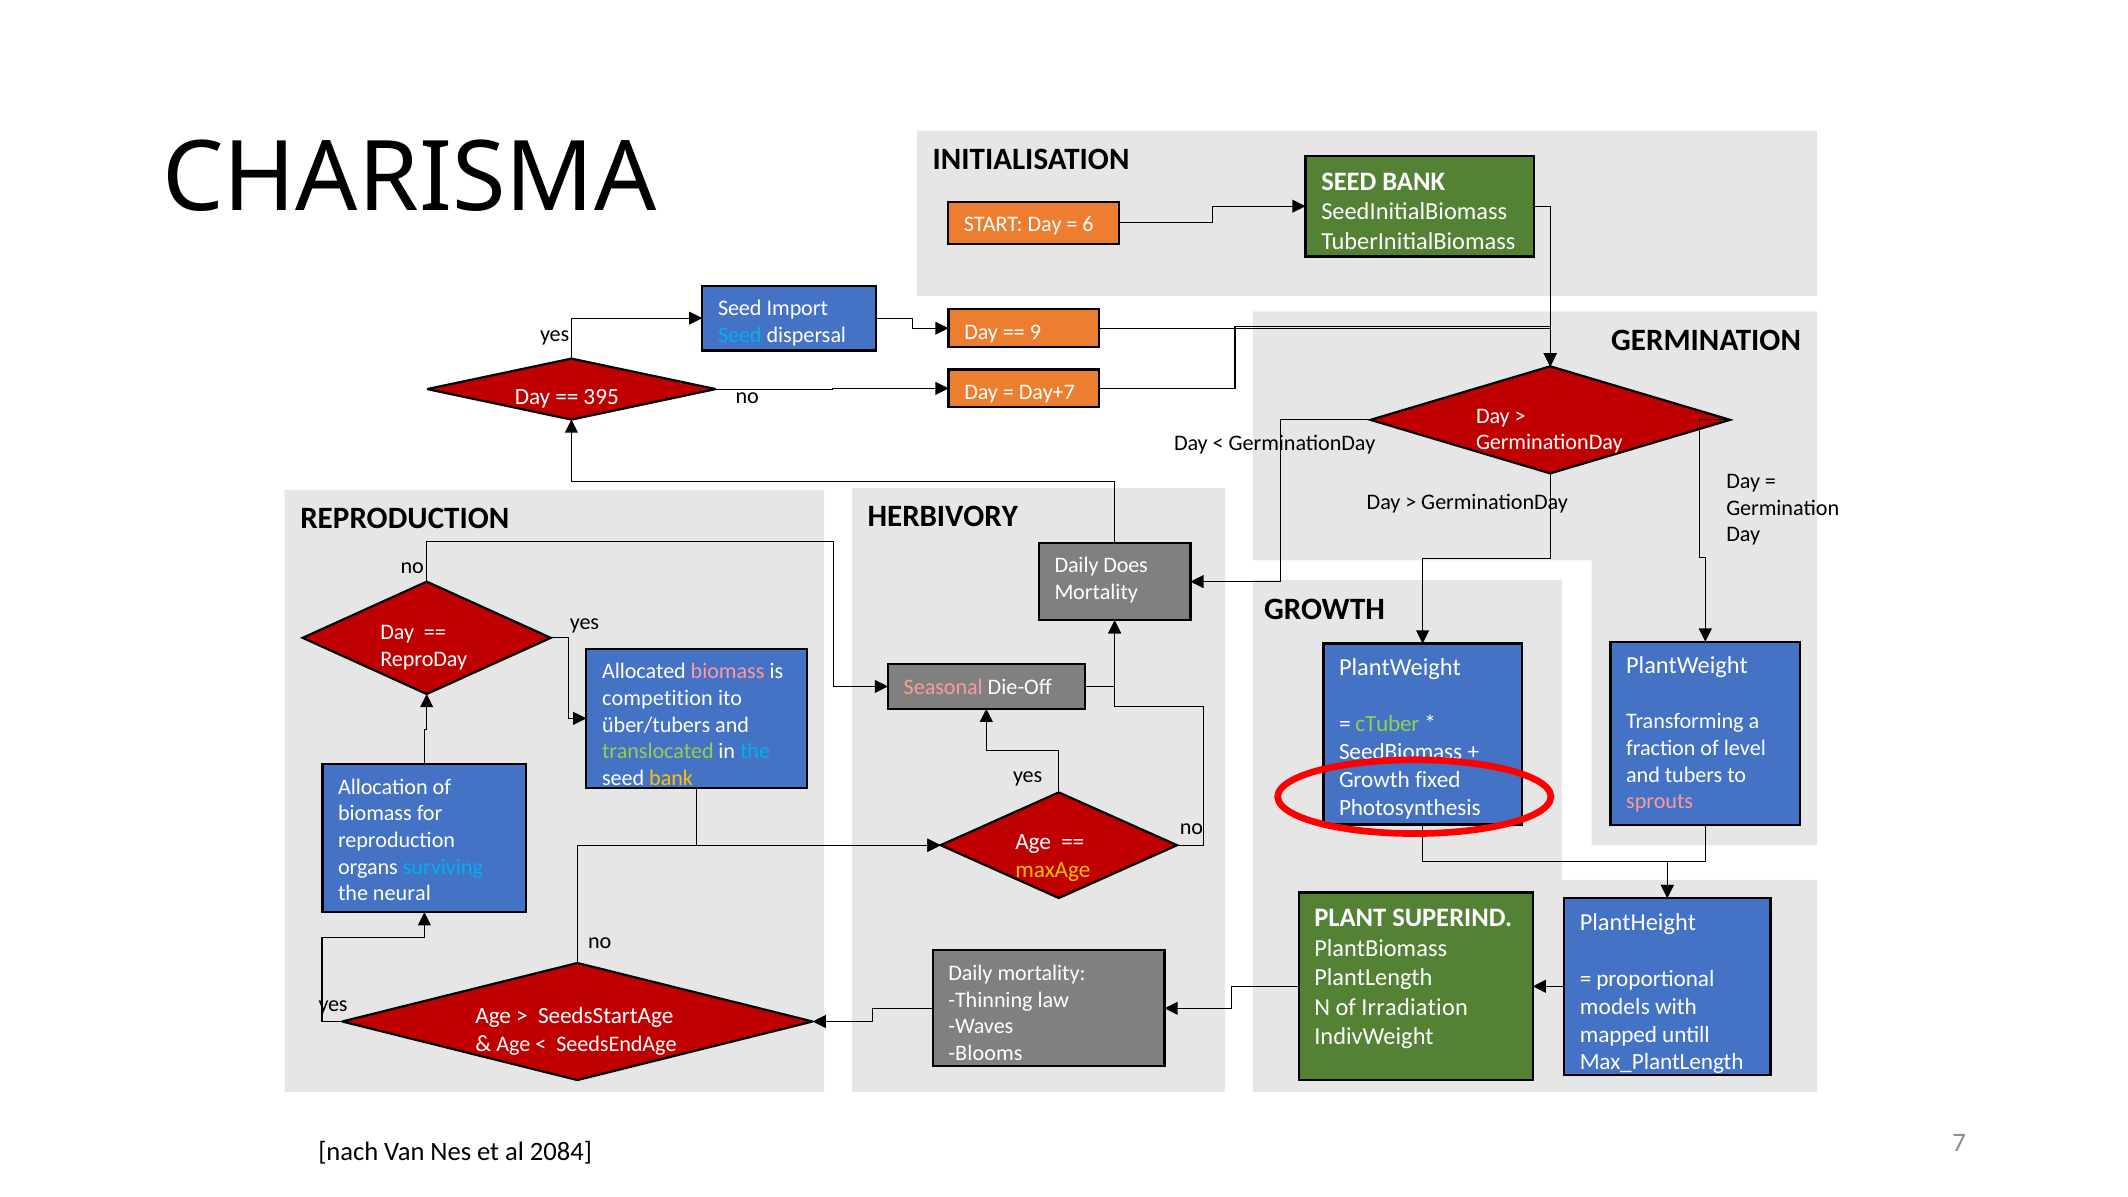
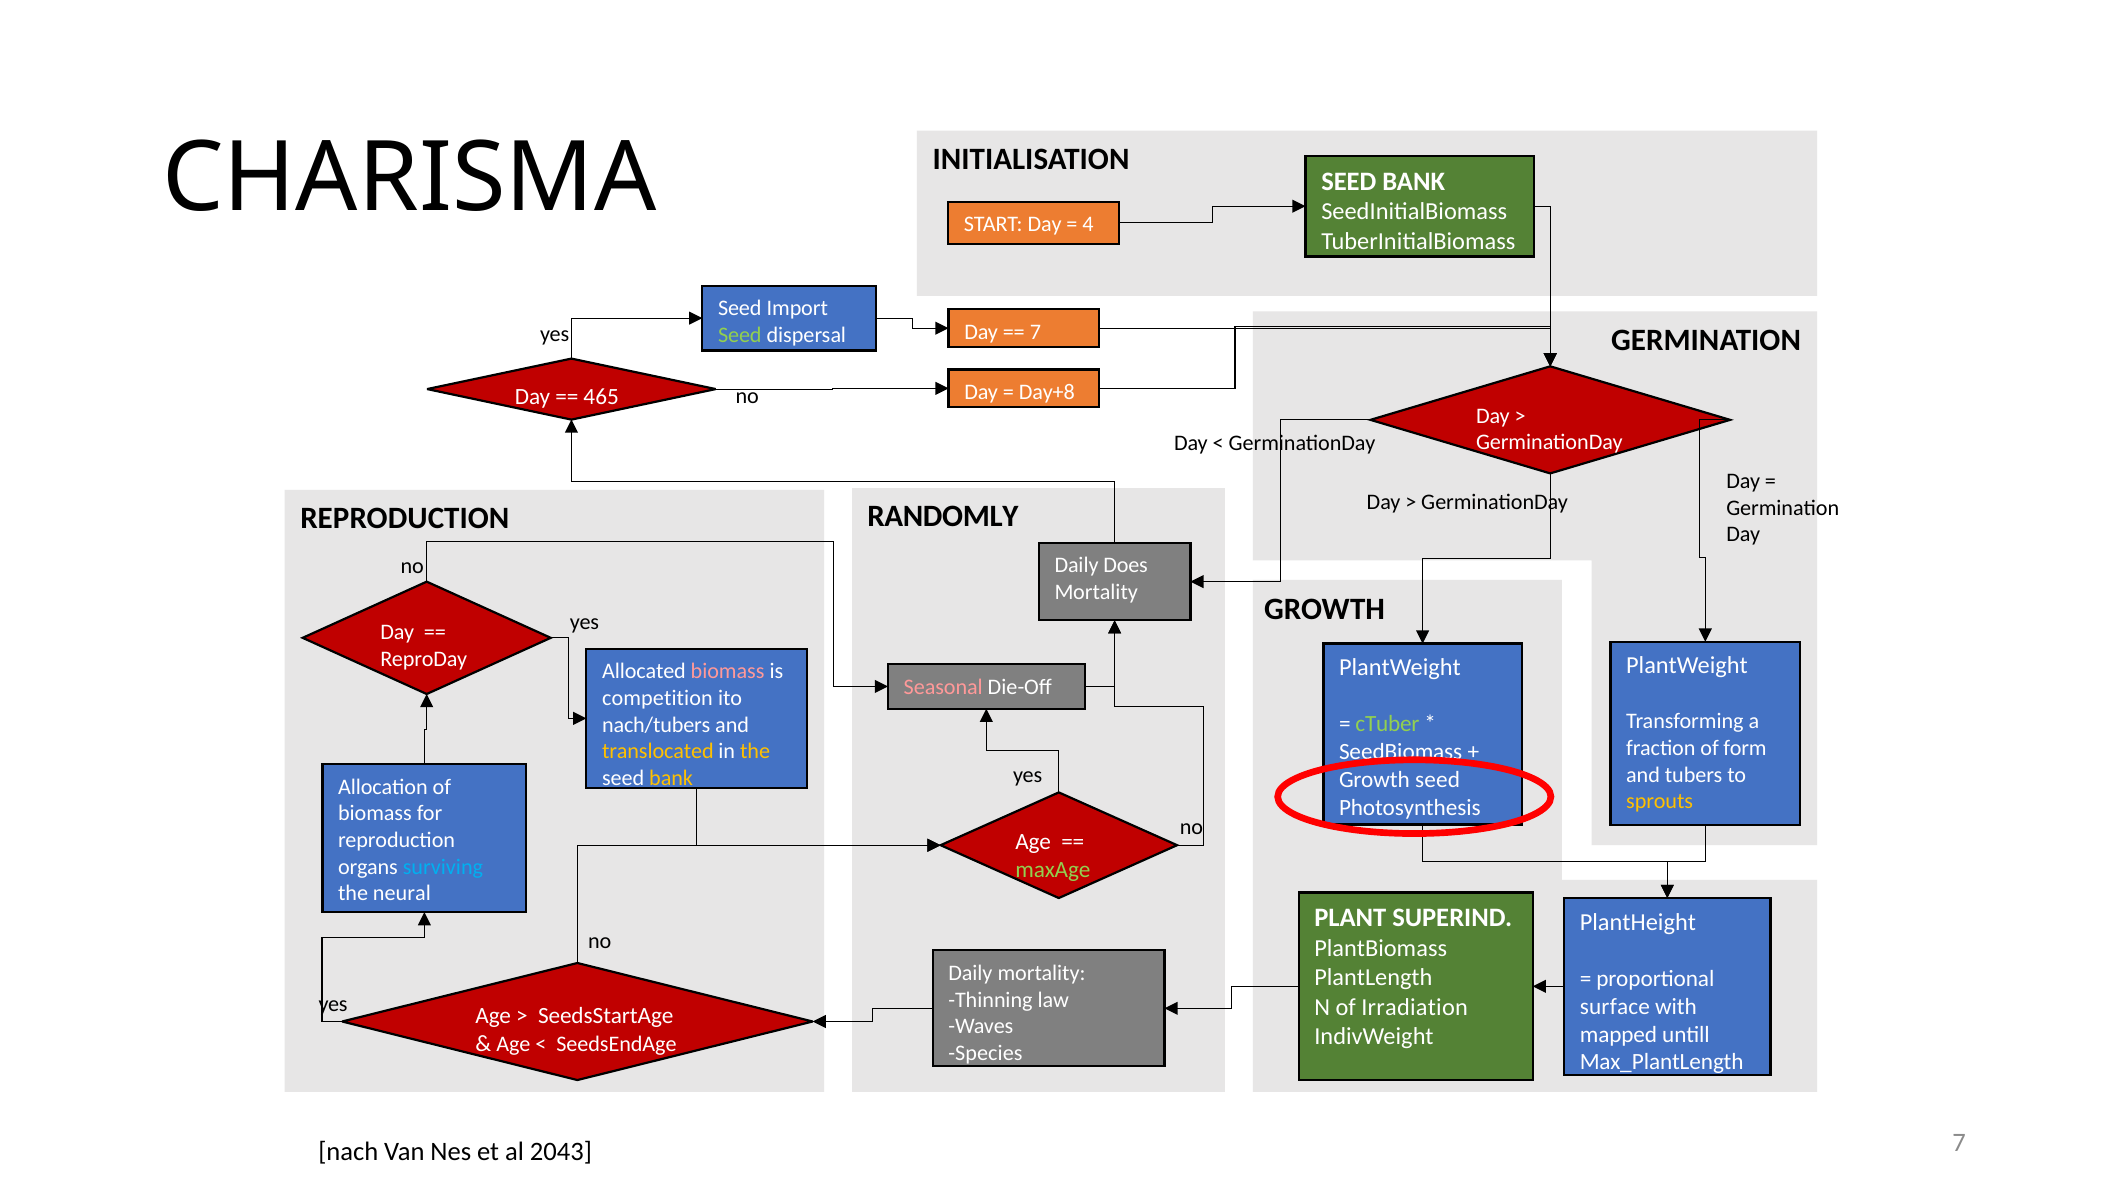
6: 6 -> 4
9 at (1036, 332): 9 -> 7
Seed at (740, 335) colour: light blue -> light green
Day+7: Day+7 -> Day+8
395: 395 -> 465
HERBIVORY: HERBIVORY -> RANDOMLY
über/tubers: über/tubers -> nach/tubers
level: level -> form
translocated colour: light green -> yellow
the at (755, 751) colour: light blue -> yellow
Growth fixed: fixed -> seed
sprouts colour: pink -> yellow
maxAge colour: yellow -> light green
models: models -> surface
Blooms: Blooms -> Species
2084: 2084 -> 2043
